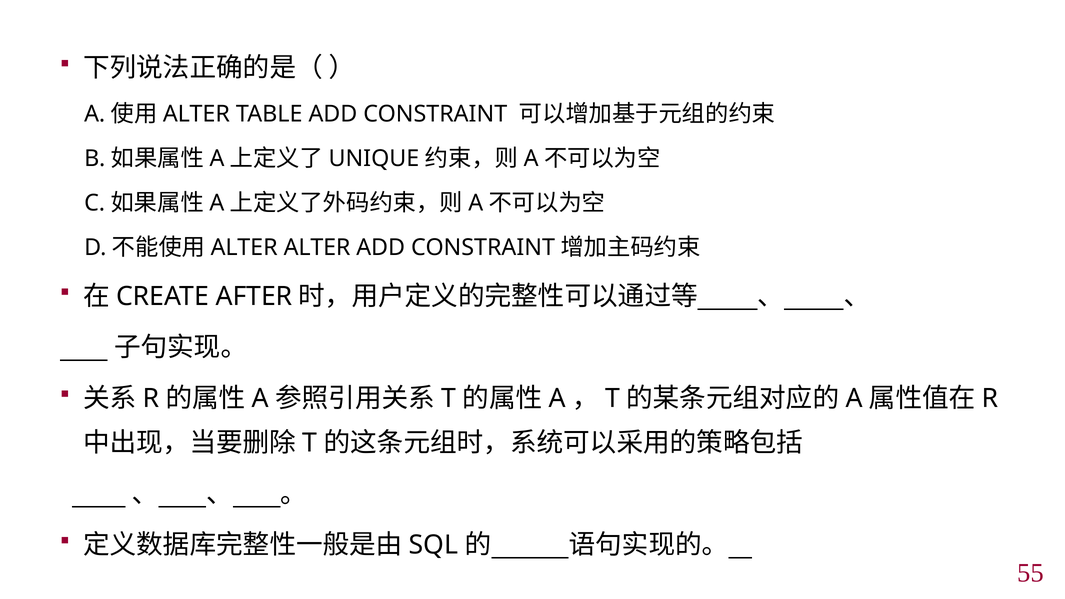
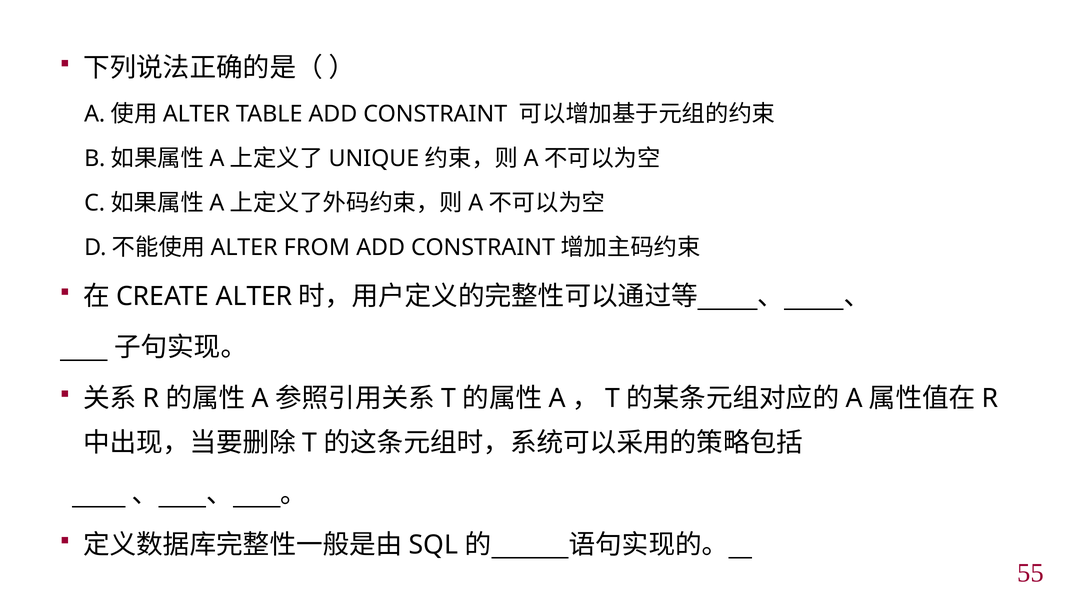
ALTER at (317, 247): ALTER -> FROM
AFTER at (254, 297): AFTER -> ALTER
